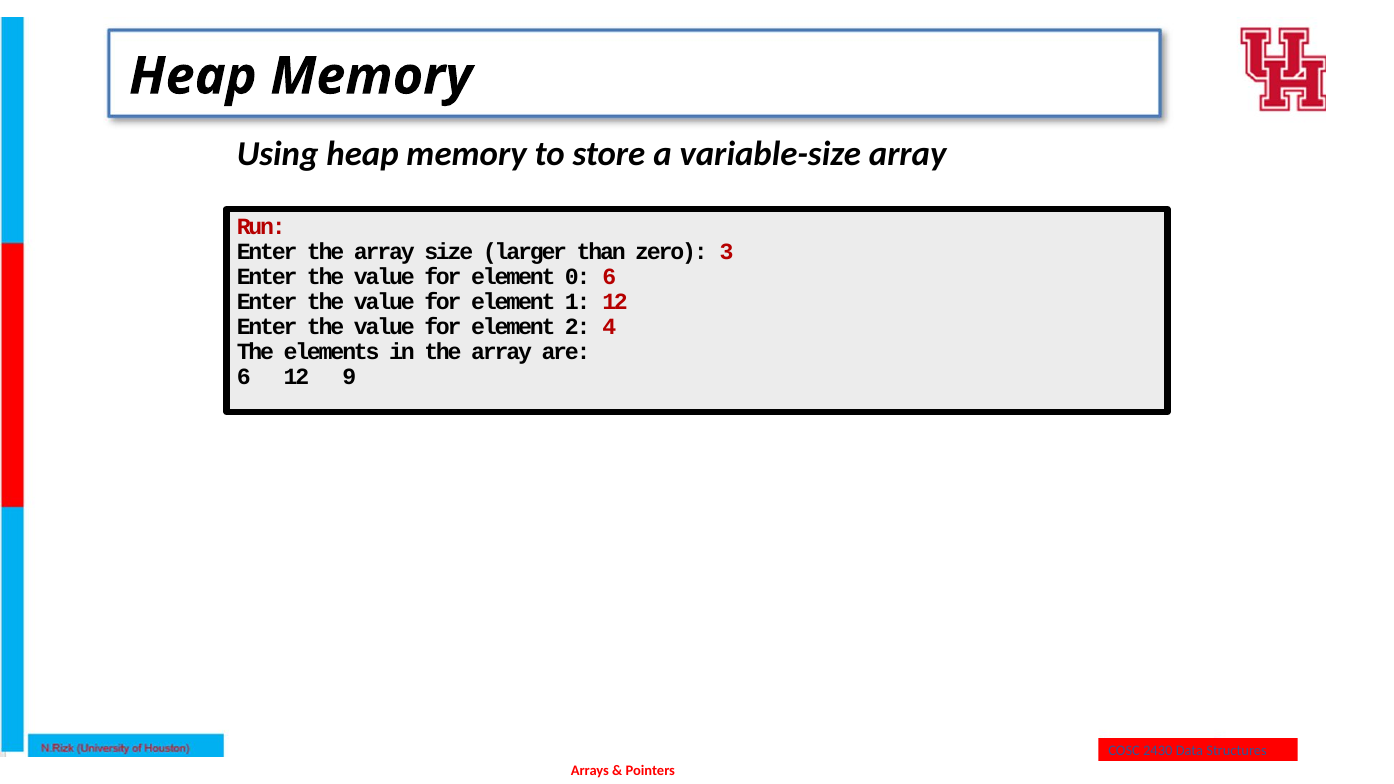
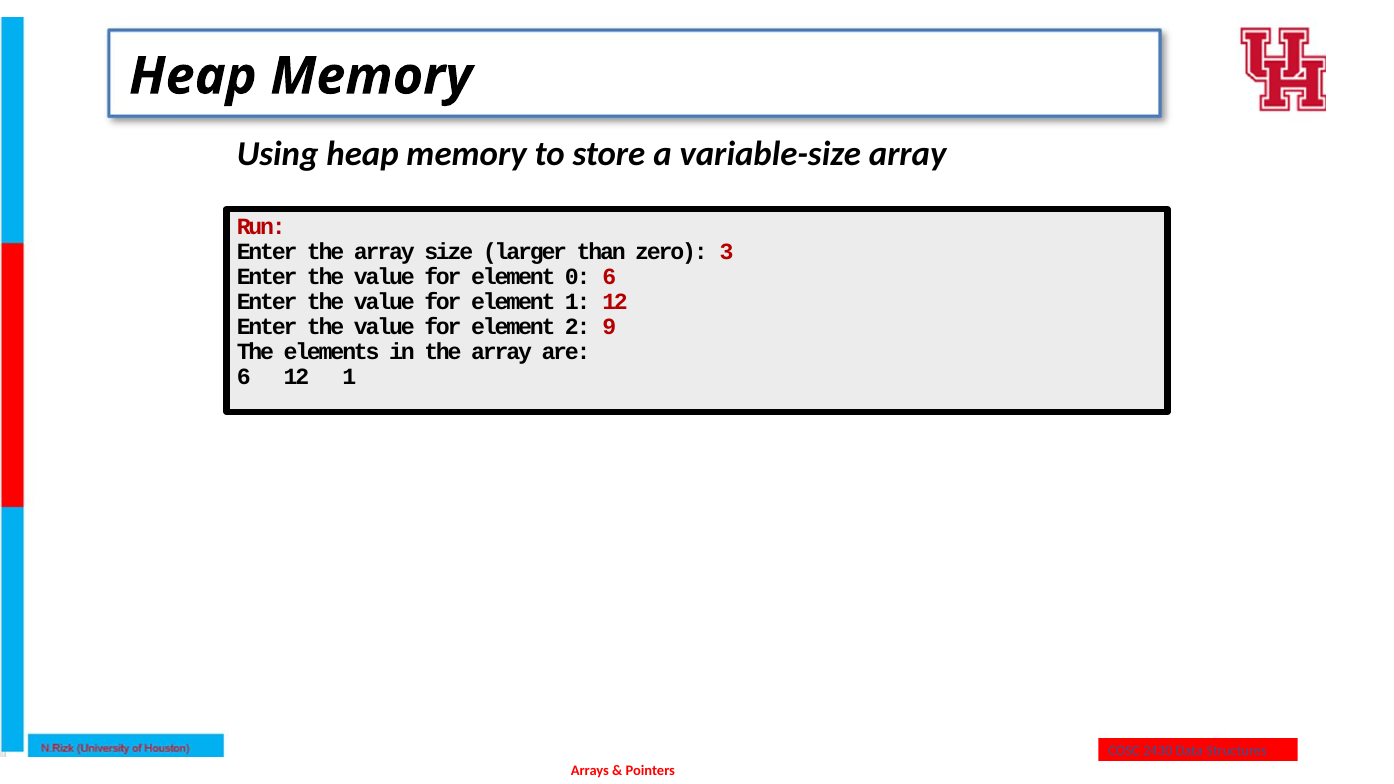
4: 4 -> 9
12 9: 9 -> 1
